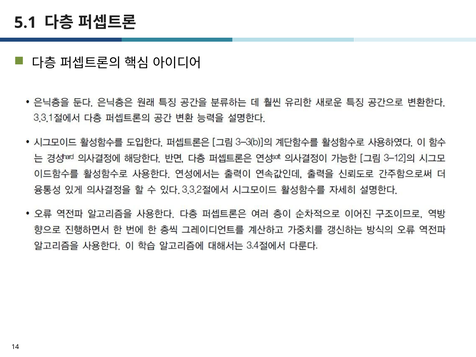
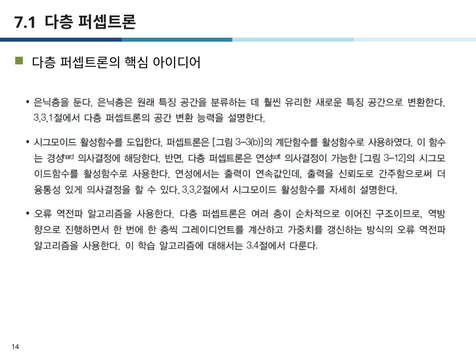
5.1: 5.1 -> 7.1
